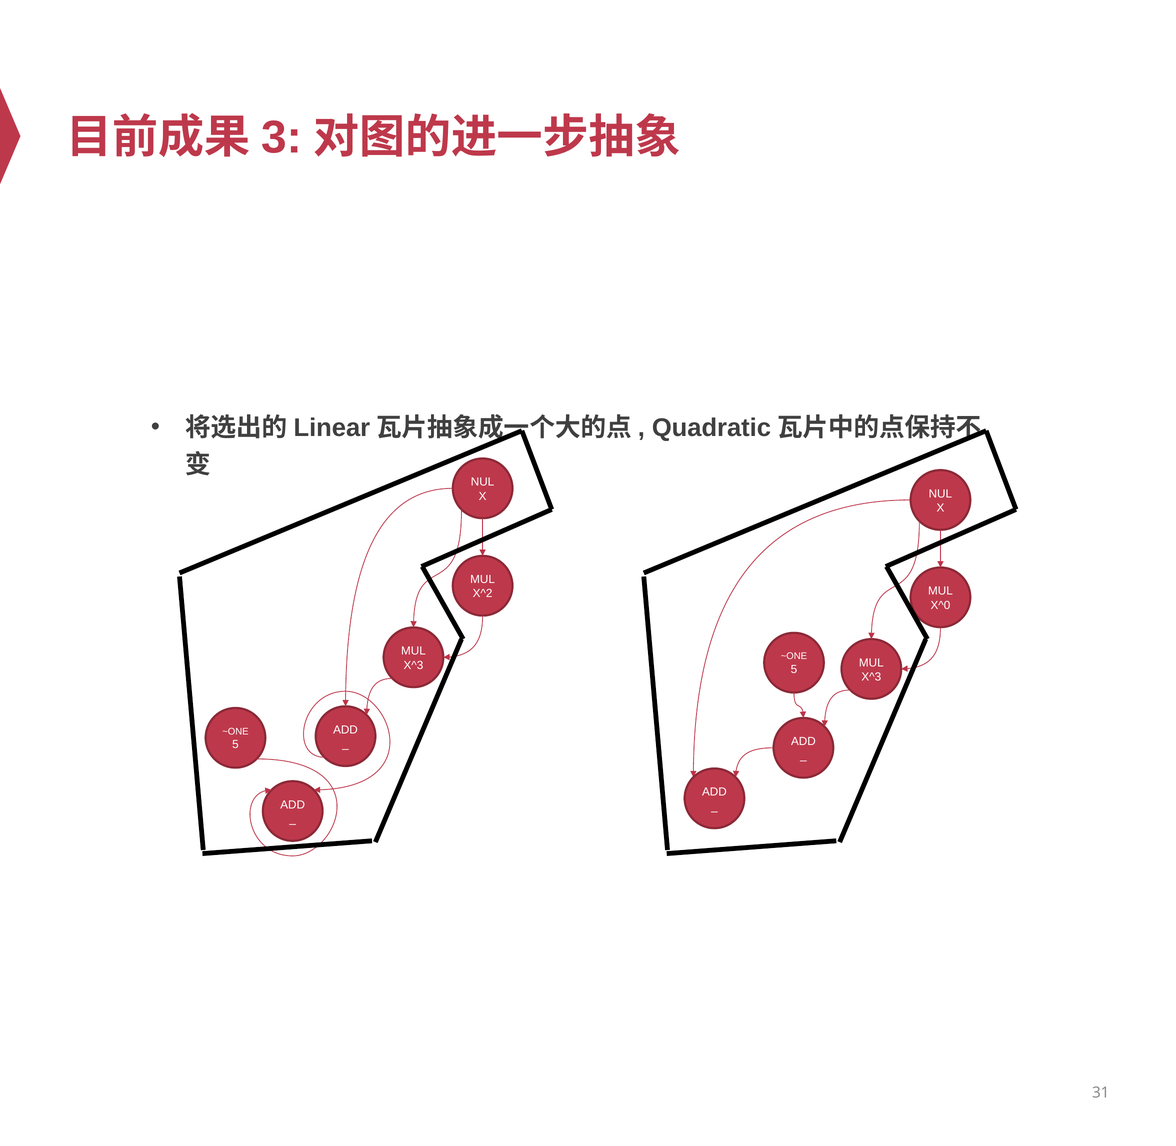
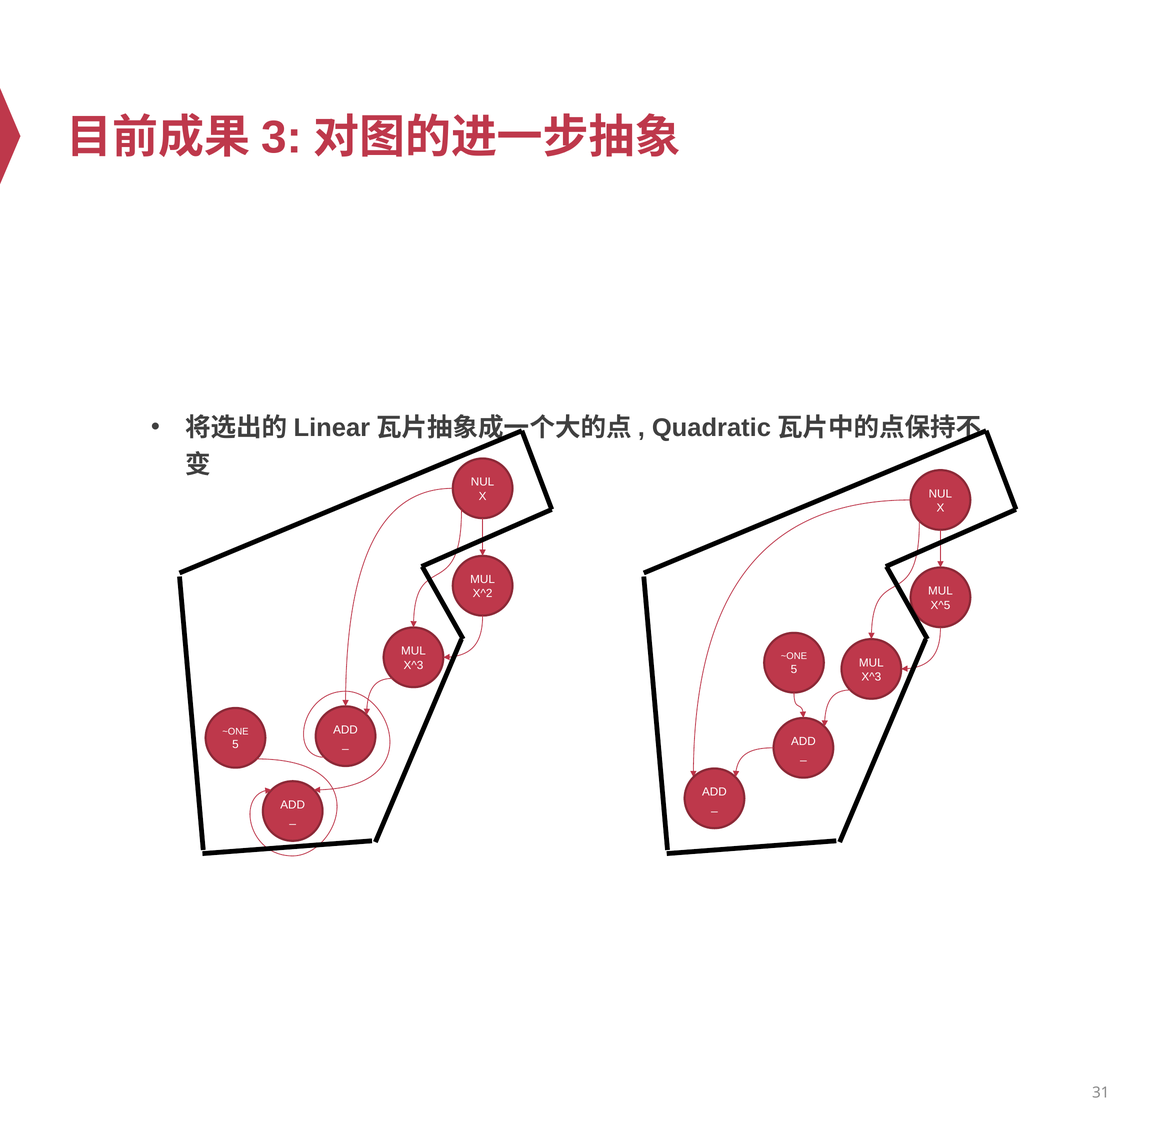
X^0: X^0 -> X^5
